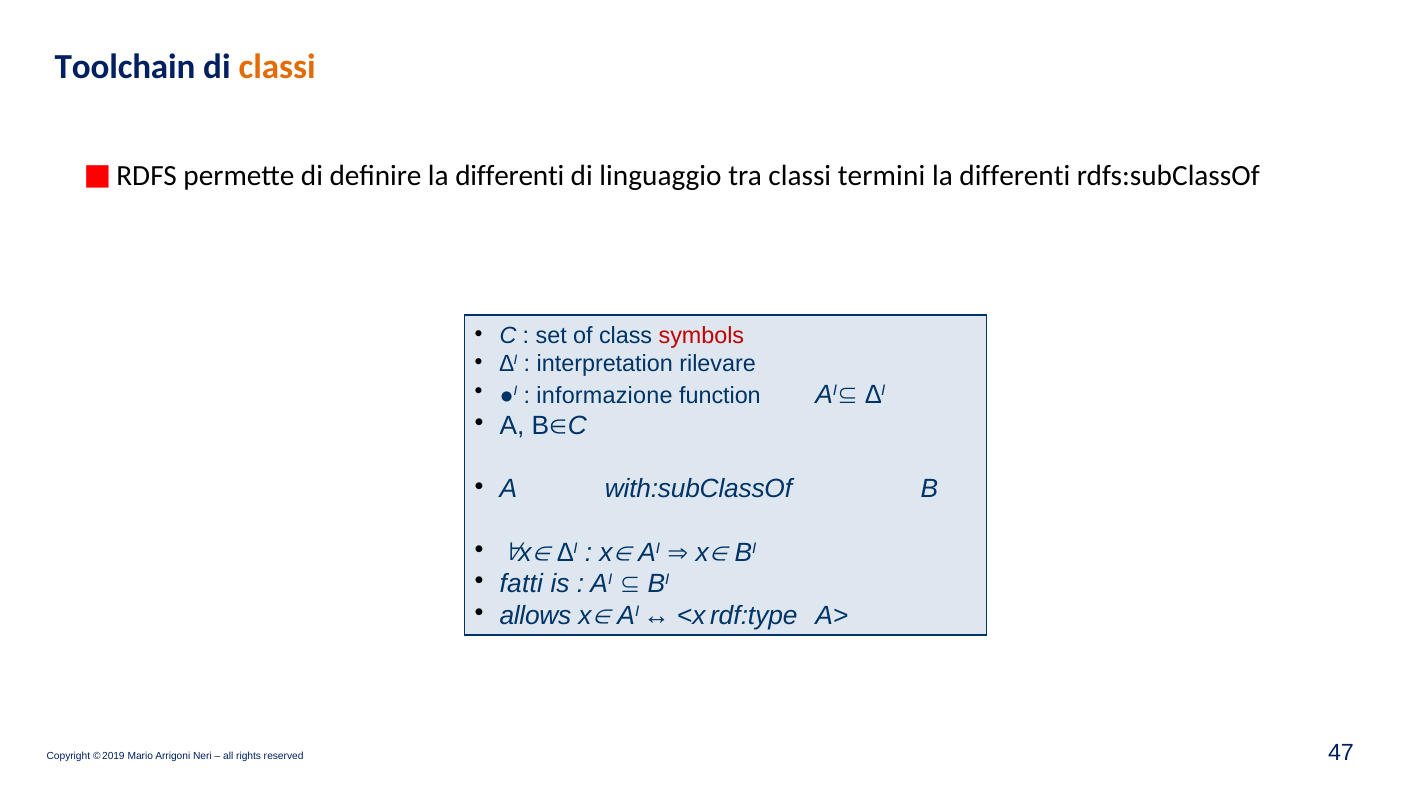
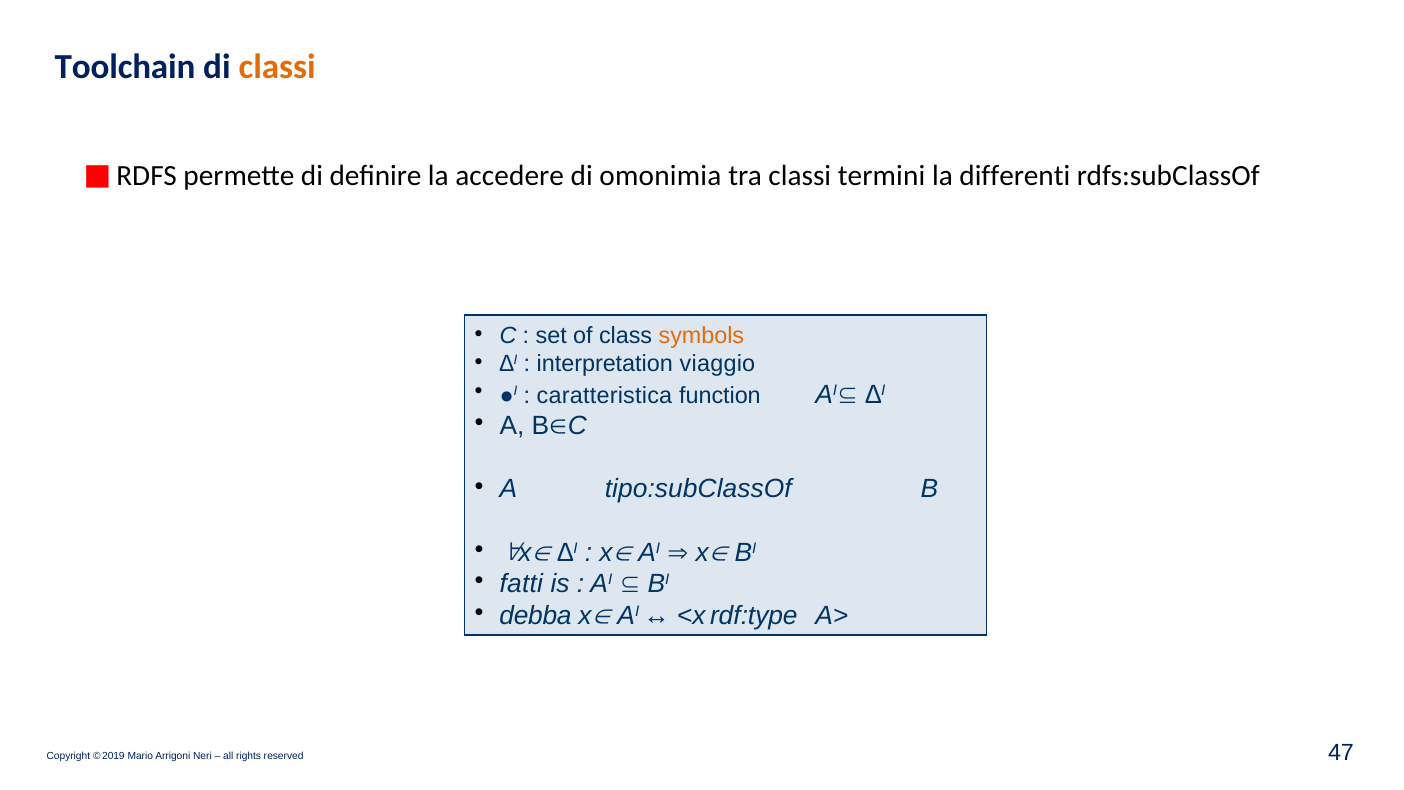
definire la differenti: differenti -> accedere
linguaggio: linguaggio -> omonimia
symbols colour: red -> orange
rilevare: rilevare -> viaggio
informazione: informazione -> caratteristica
with:subClassOf: with:subClassOf -> tipo:subClassOf
allows: allows -> debba
